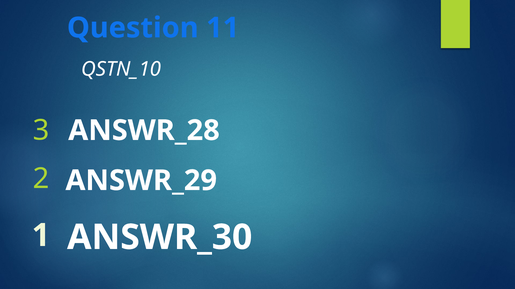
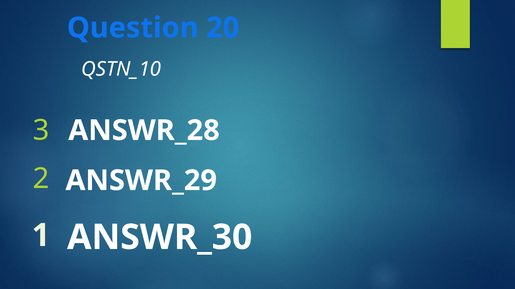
11: 11 -> 20
